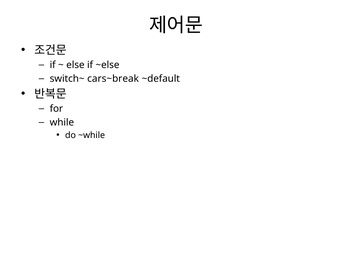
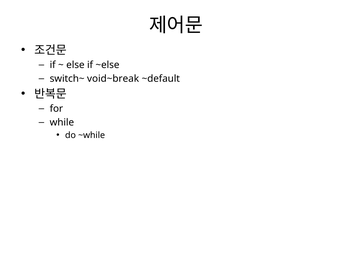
cars~break: cars~break -> void~break
